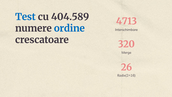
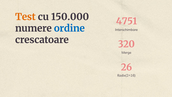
Test colour: blue -> orange
404.589: 404.589 -> 150.000
4713: 4713 -> 4751
